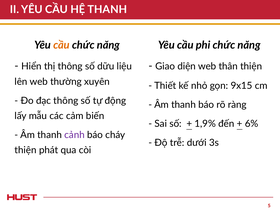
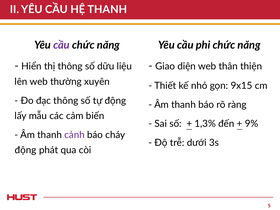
cầu at (61, 45) colour: orange -> purple
1,9%: 1,9% -> 1,3%
6%: 6% -> 9%
thiện at (26, 150): thiện -> động
